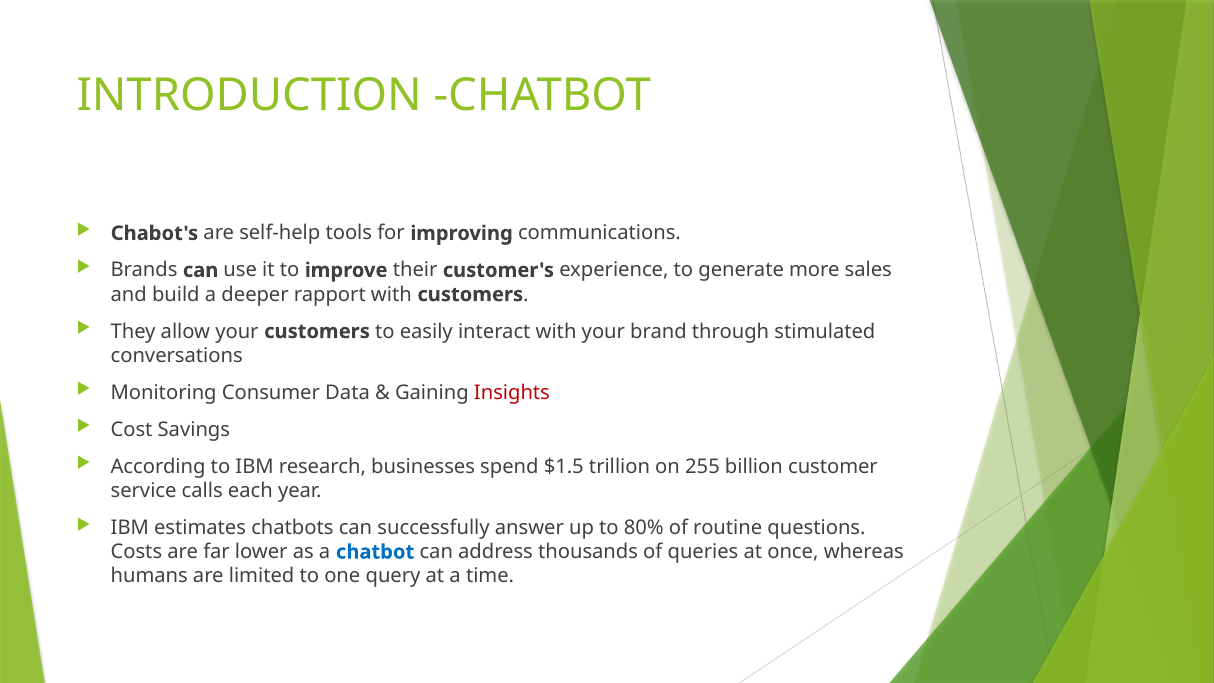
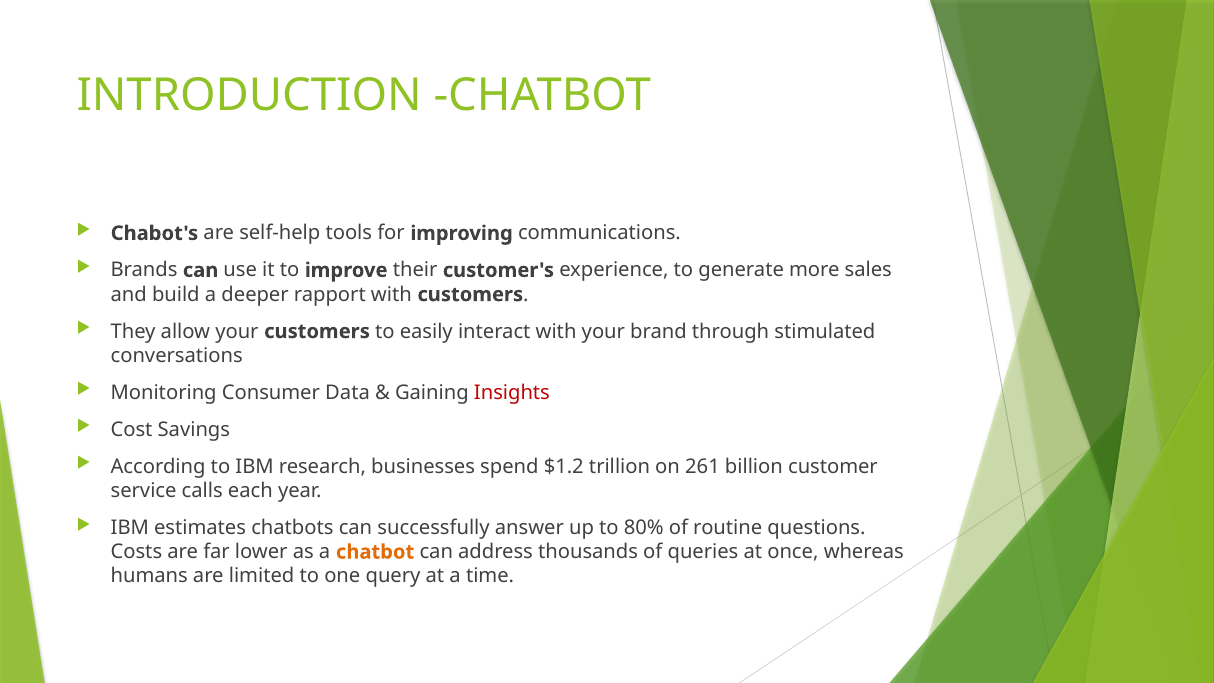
$1.5: $1.5 -> $1.2
255: 255 -> 261
chatbot at (375, 552) colour: blue -> orange
